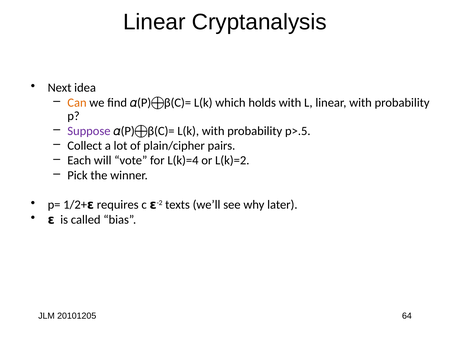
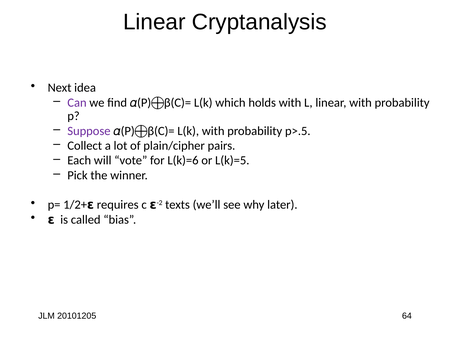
Can colour: orange -> purple
L(k)=4: L(k)=4 -> L(k)=6
L(k)=2: L(k)=2 -> L(k)=5
